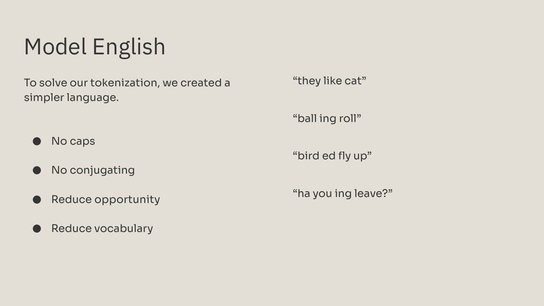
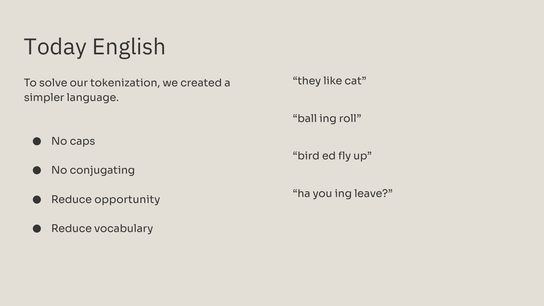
Model: Model -> Today
